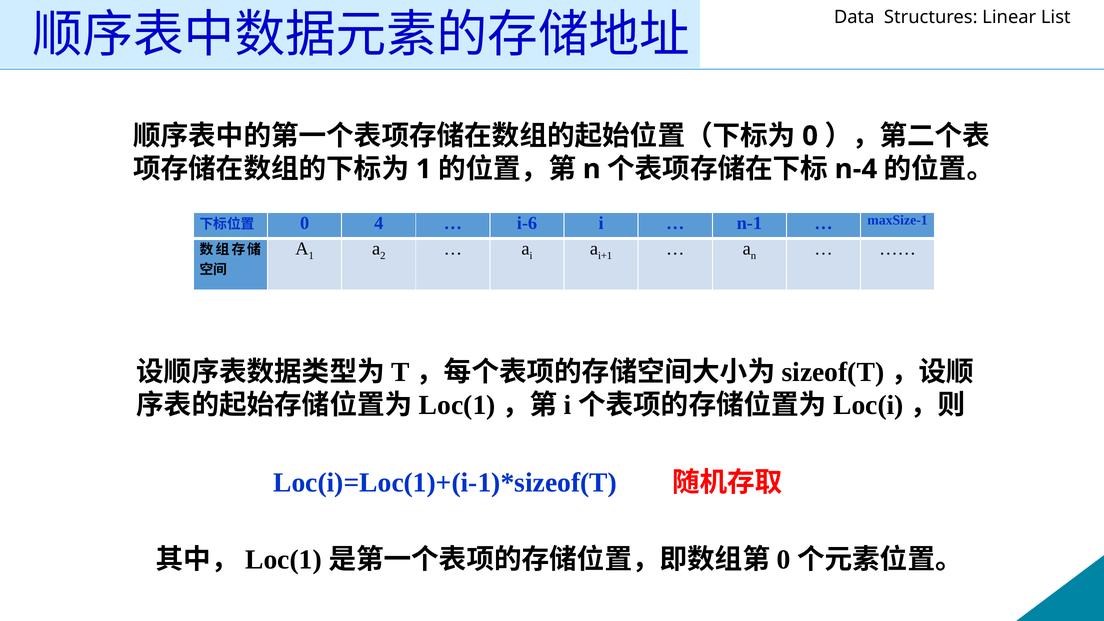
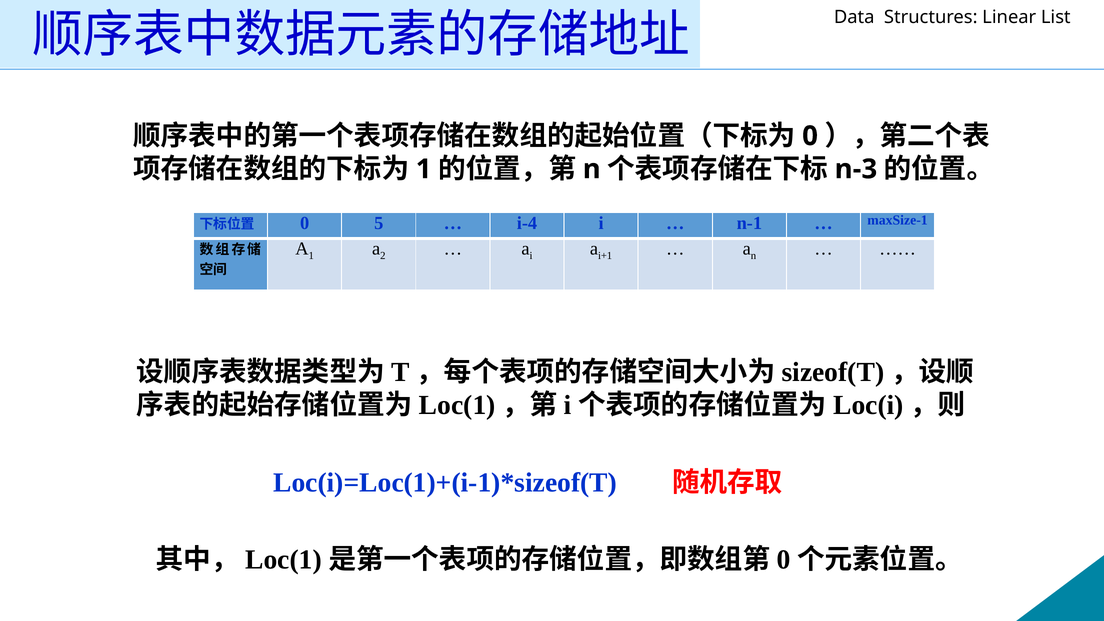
n-4: n-4 -> n-3
4: 4 -> 5
i-6: i-6 -> i-4
